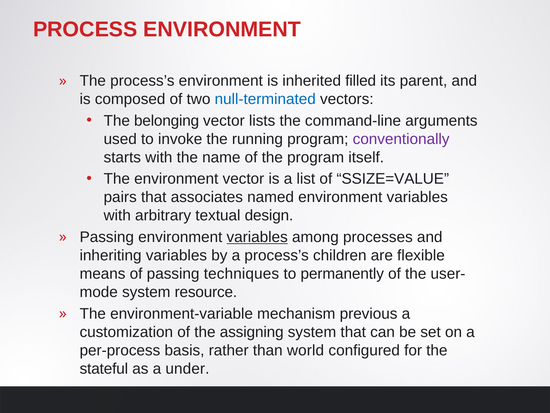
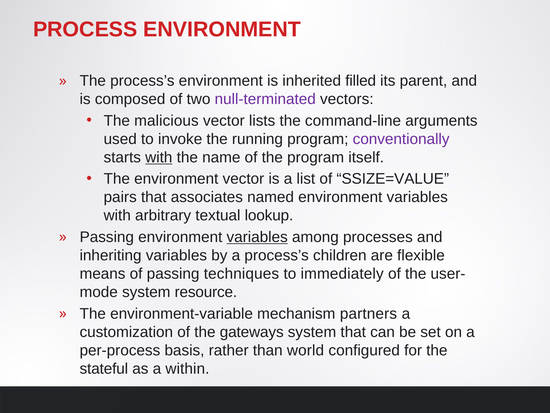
null-terminated colour: blue -> purple
belonging: belonging -> malicious
with at (159, 157) underline: none -> present
design: design -> lookup
permanently: permanently -> immediately
previous: previous -> partners
assigning: assigning -> gateways
under: under -> within
